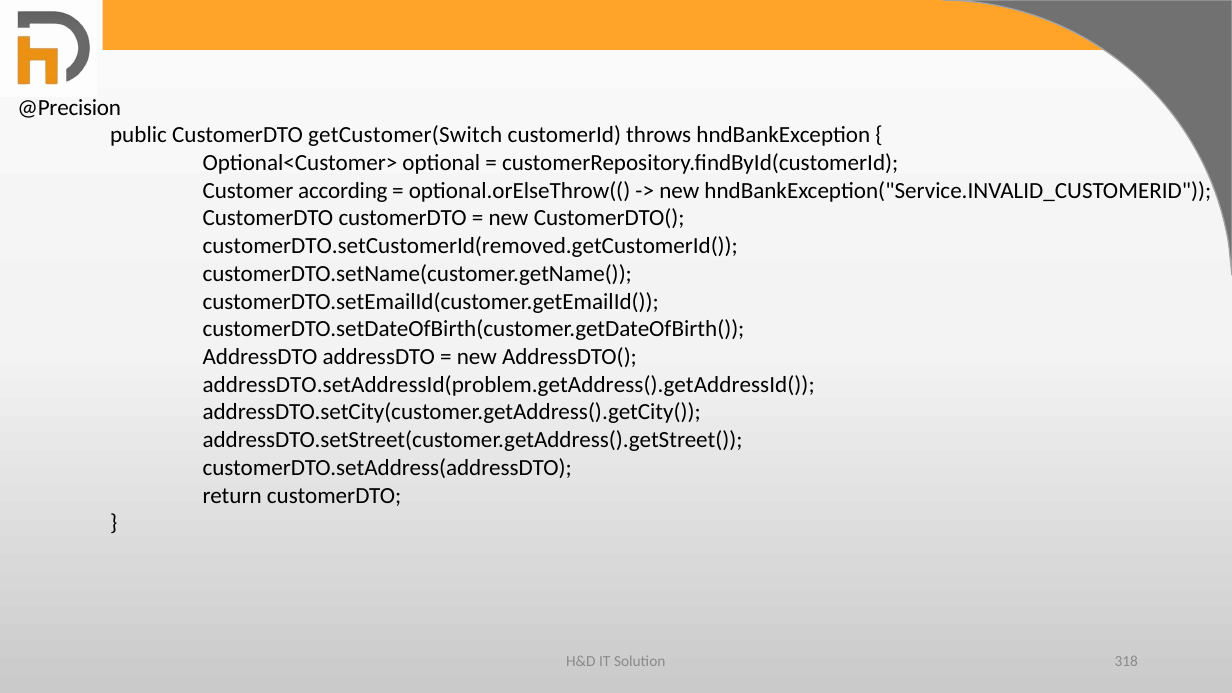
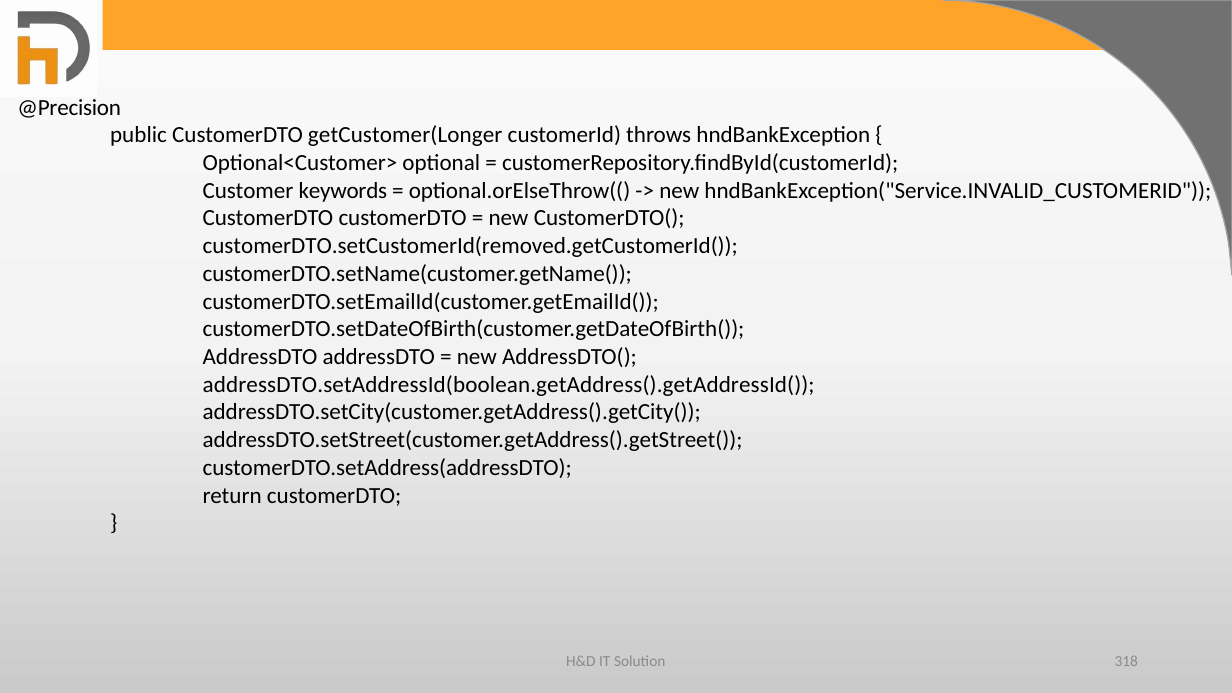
getCustomer(Switch: getCustomer(Switch -> getCustomer(Longer
according: according -> keywords
addressDTO.setAddressId(problem.getAddress().getAddressId(: addressDTO.setAddressId(problem.getAddress().getAddressId( -> addressDTO.setAddressId(boolean.getAddress().getAddressId(
